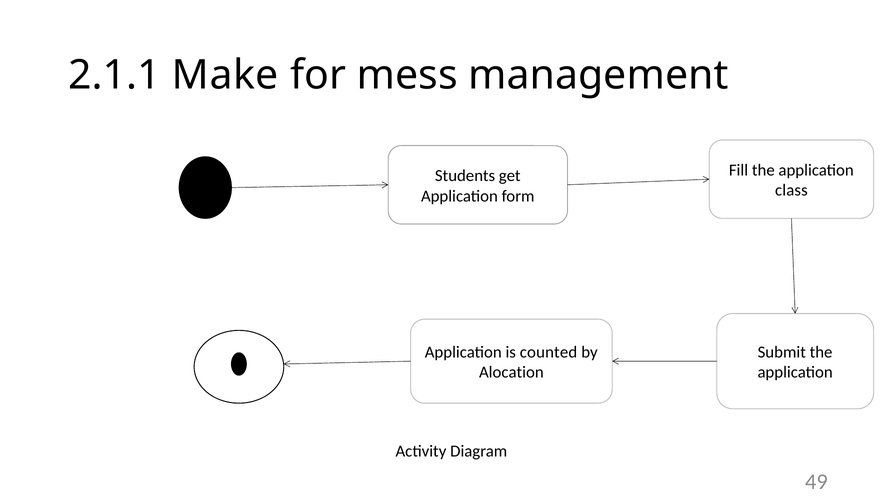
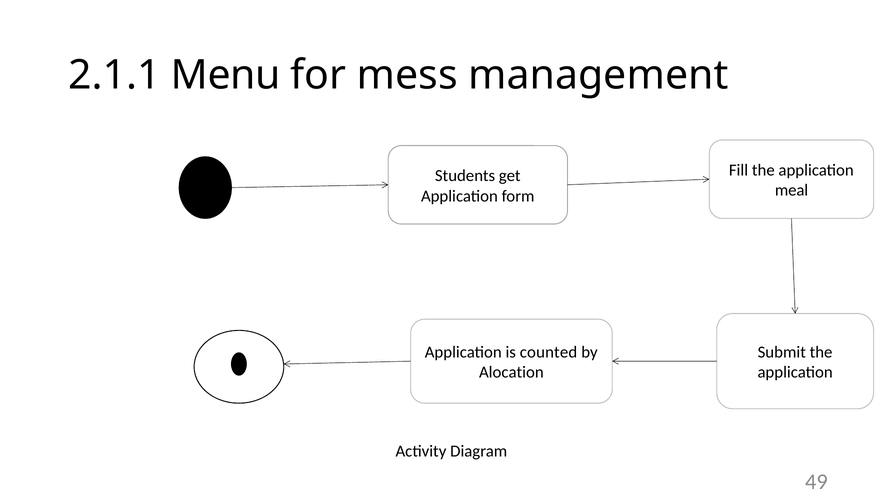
Make: Make -> Menu
class: class -> meal
